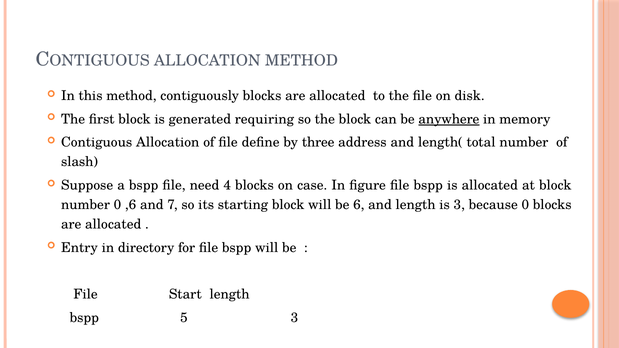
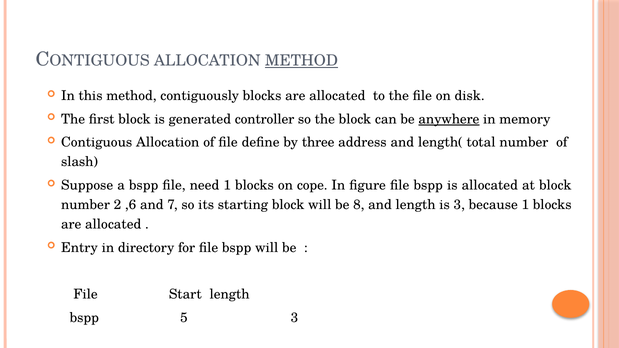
METHOD at (301, 61) underline: none -> present
requiring: requiring -> controller
need 4: 4 -> 1
case: case -> cope
number 0: 0 -> 2
6: 6 -> 8
because 0: 0 -> 1
